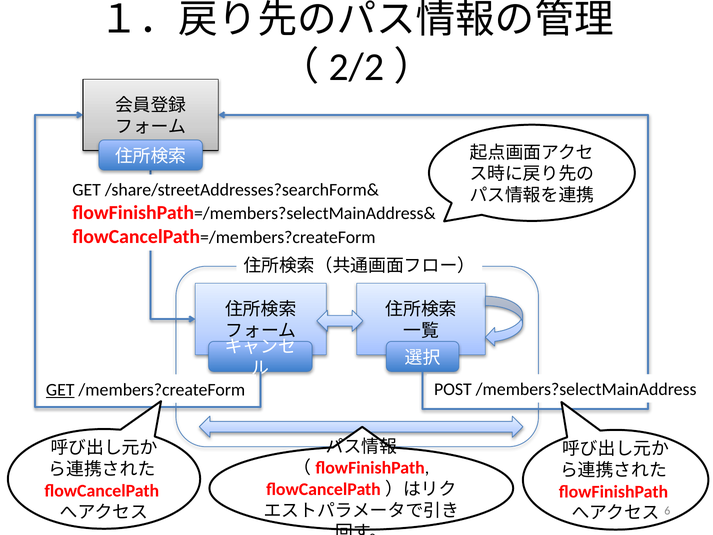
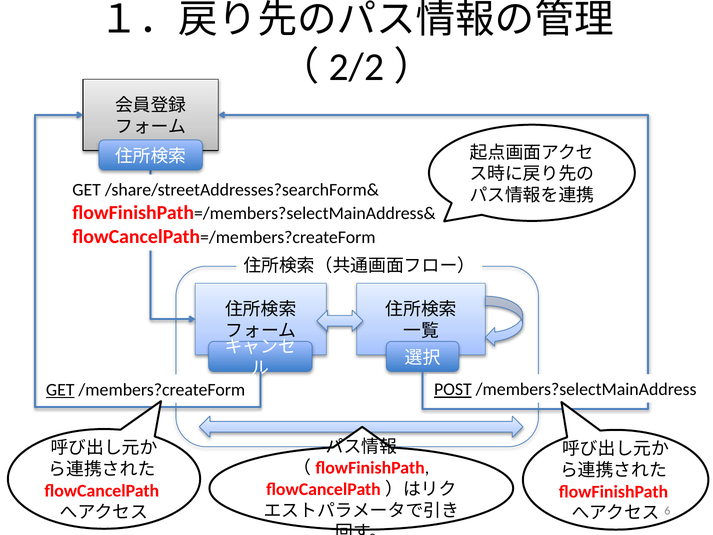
POST underline: none -> present
